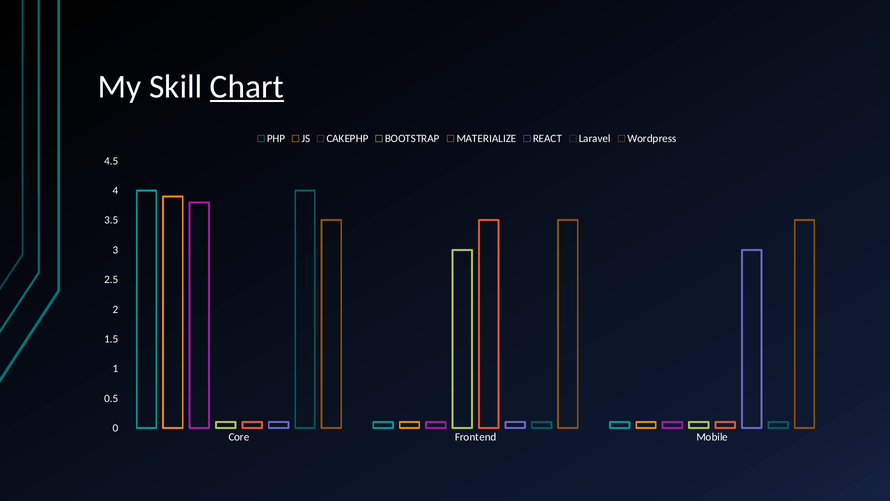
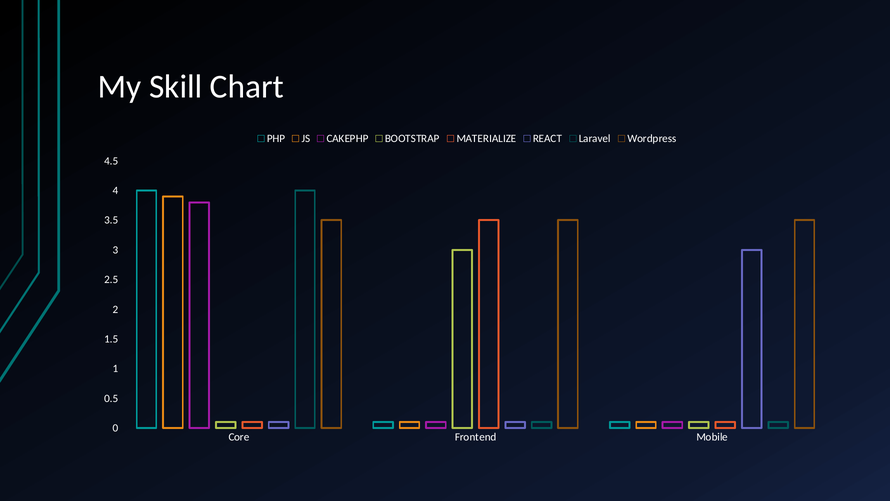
Chart underline: present -> none
